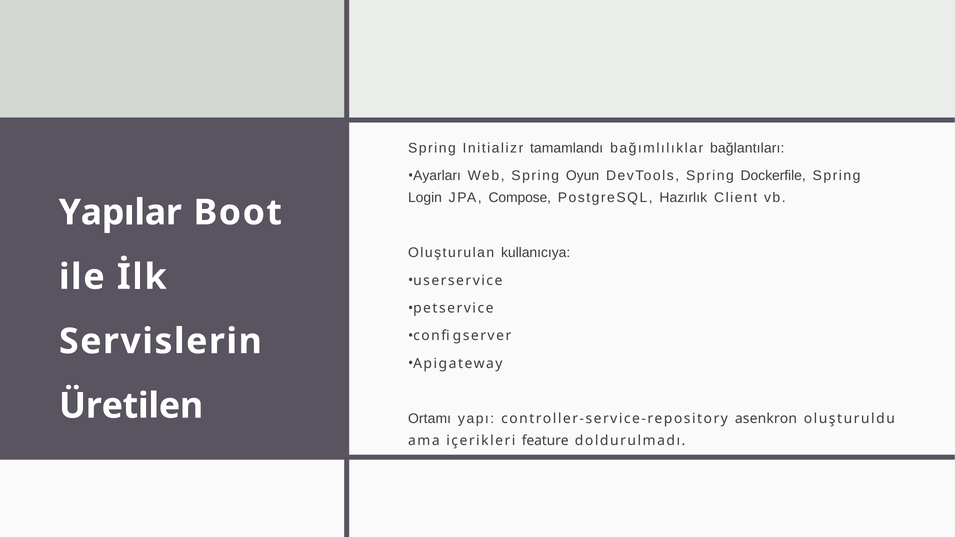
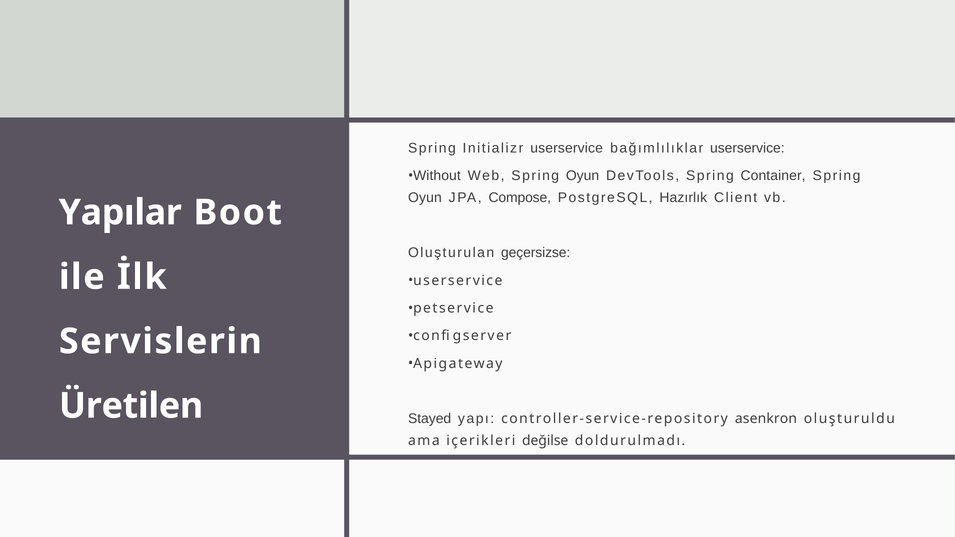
Initializr tamamlandı: tamamlandı -> userservice
bağımlılıklar bağlantıları: bağlantıları -> userservice
Ayarları: Ayarları -> Without
Dockerfile: Dockerfile -> Container
Login at (425, 197): Login -> Oyun
kullanıcıya: kullanıcıya -> geçersizse
Ortamı: Ortamı -> Stayed
feature: feature -> değilse
